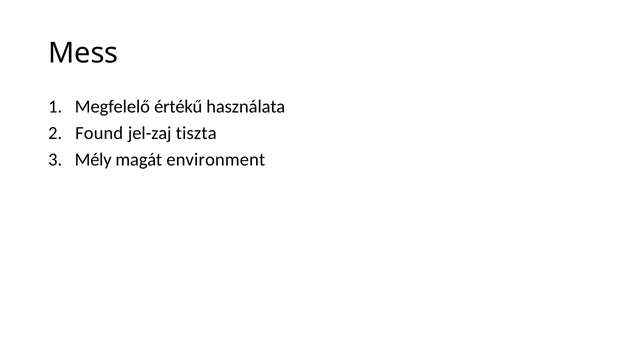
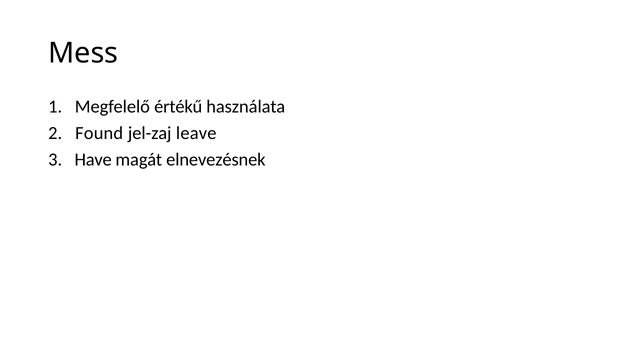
tiszta: tiszta -> leave
Mély: Mély -> Have
environment: environment -> elnevezésnek
